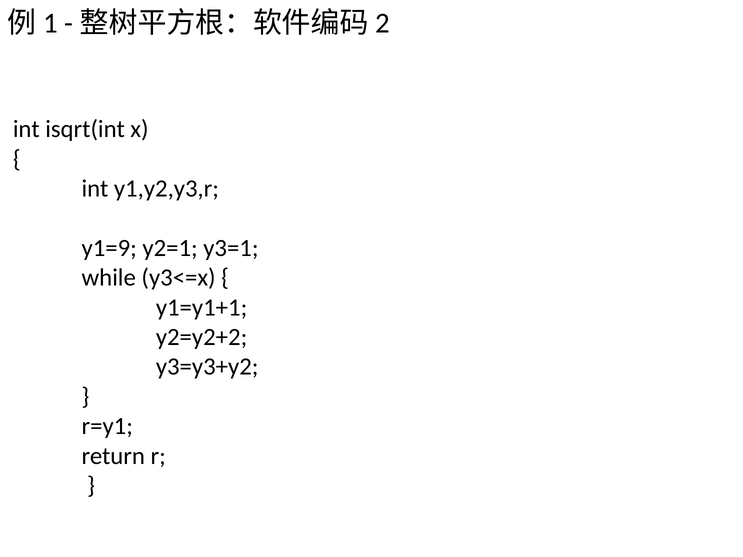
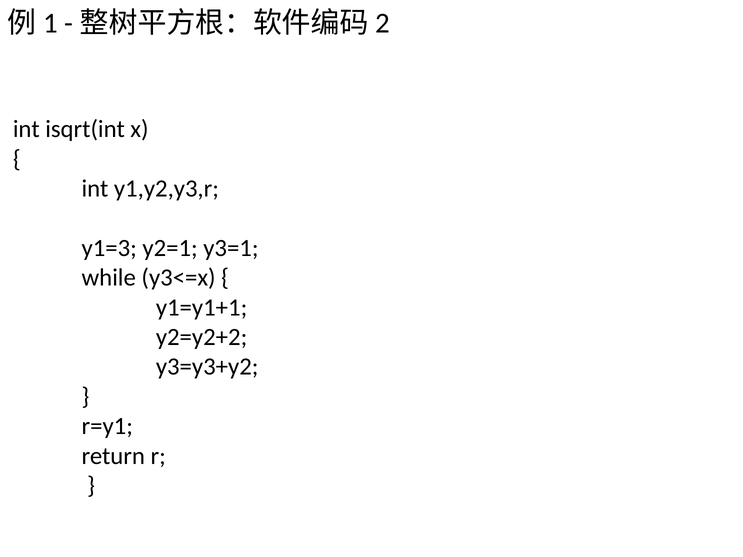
y1=9: y1=9 -> y1=3
